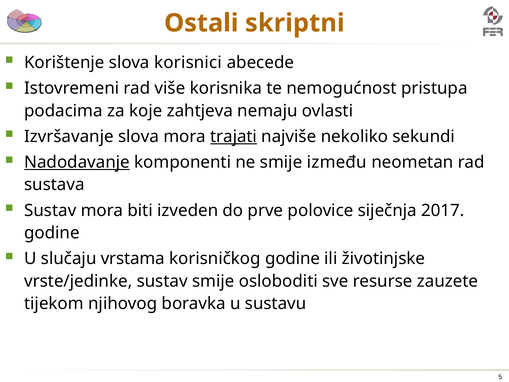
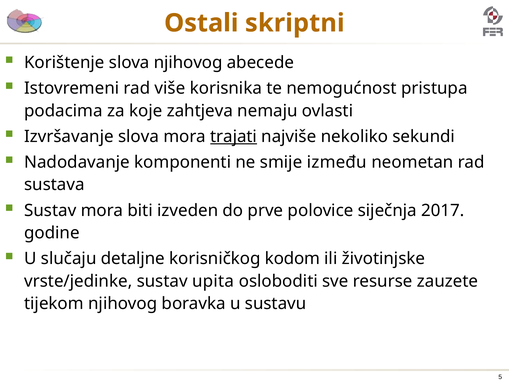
slova korisnici: korisnici -> njihovog
Nadodavanje underline: present -> none
vrstama: vrstama -> detaljne
korisničkog godine: godine -> kodom
sustav smije: smije -> upita
